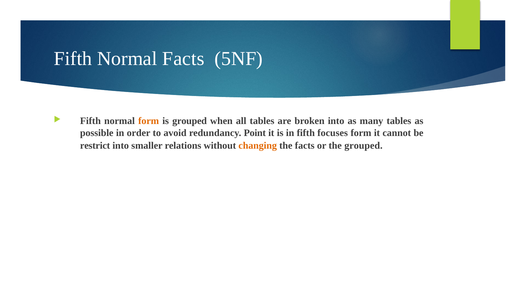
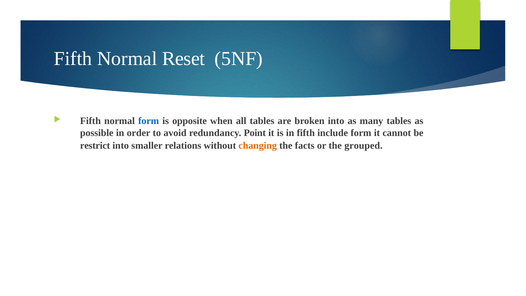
Normal Facts: Facts -> Reset
form at (149, 121) colour: orange -> blue
is grouped: grouped -> opposite
focuses: focuses -> include
